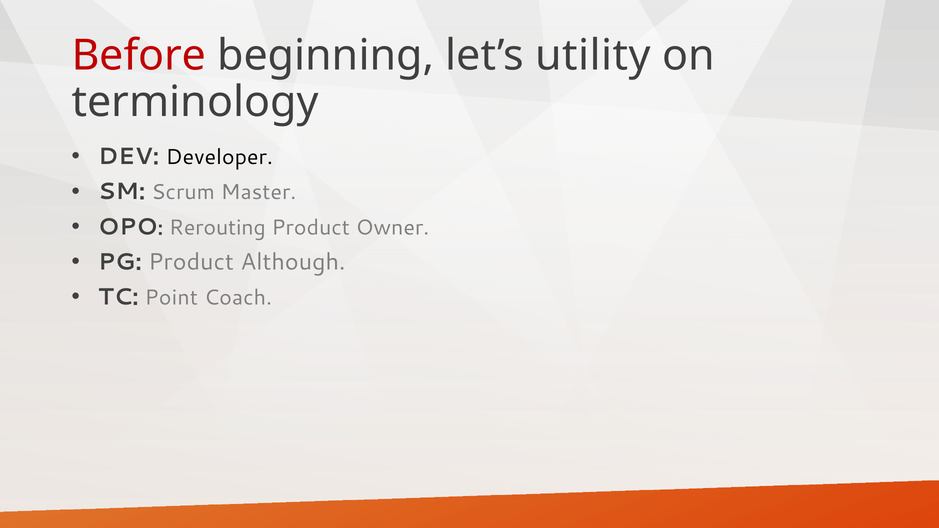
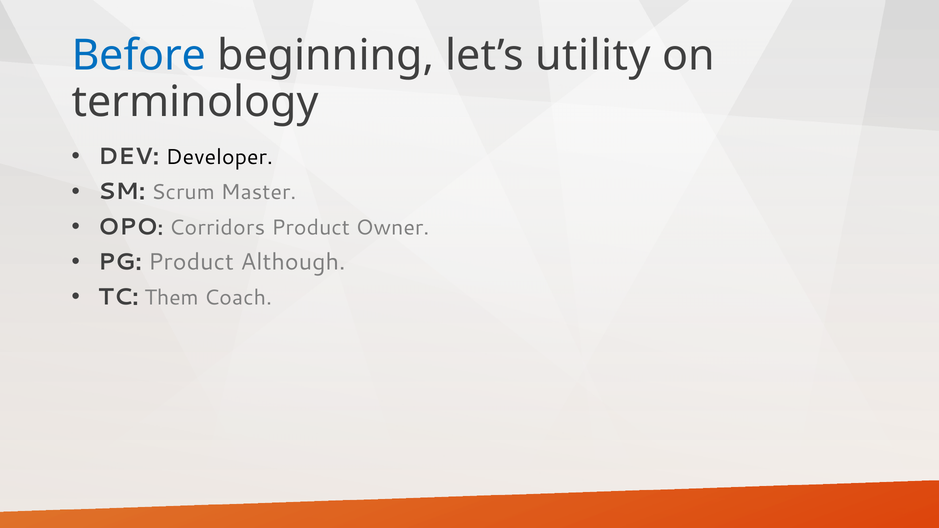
Before colour: red -> blue
Rerouting: Rerouting -> Corridors
Point: Point -> Them
